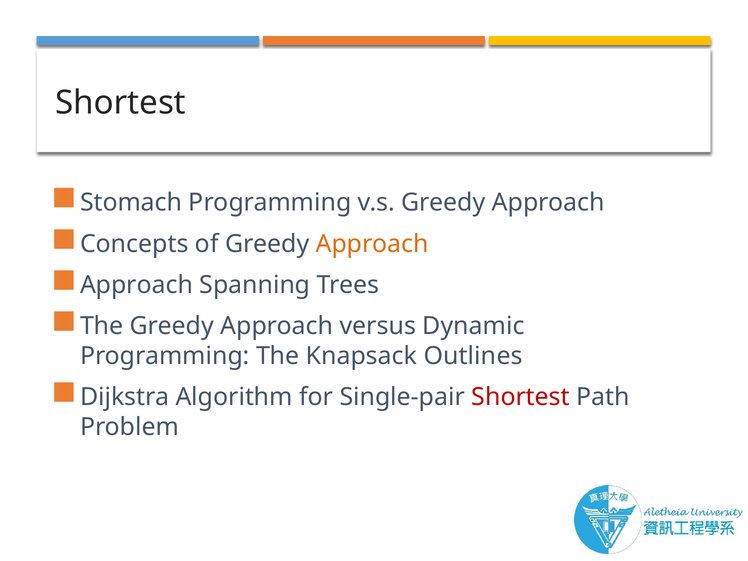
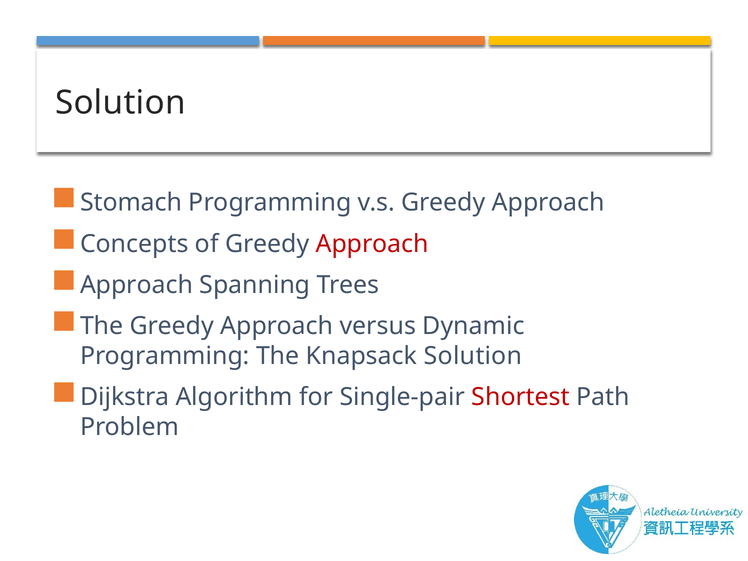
Shortest at (120, 103): Shortest -> Solution
Approach at (372, 244) colour: orange -> red
Knapsack Outlines: Outlines -> Solution
